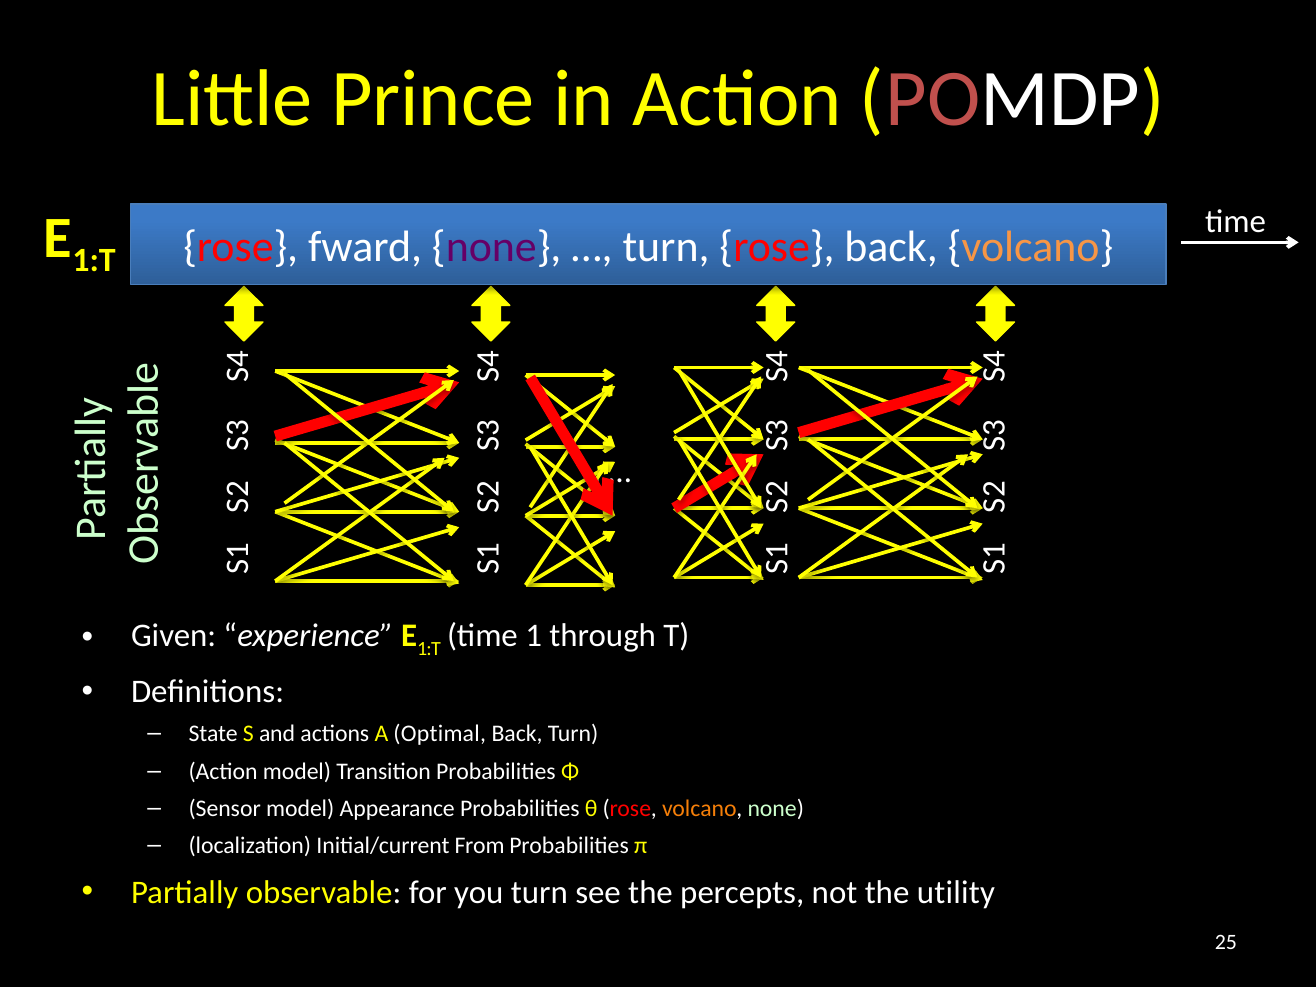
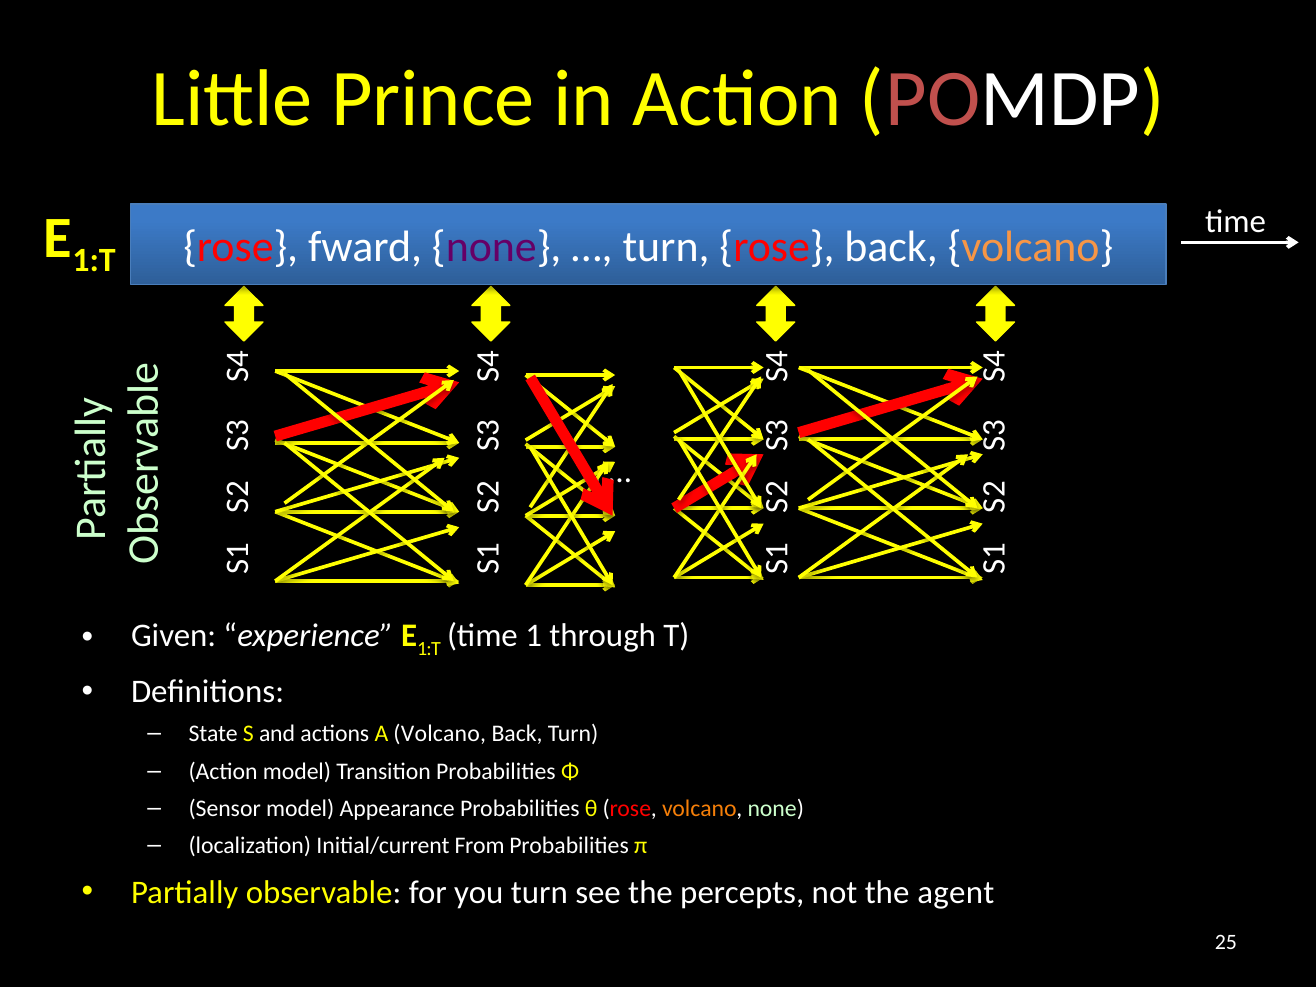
A Optimal: Optimal -> Volcano
utility: utility -> agent
